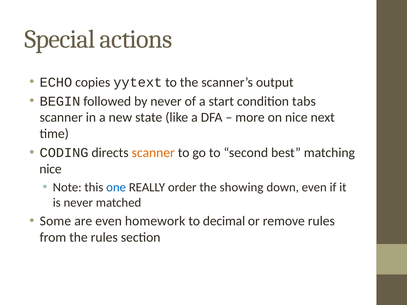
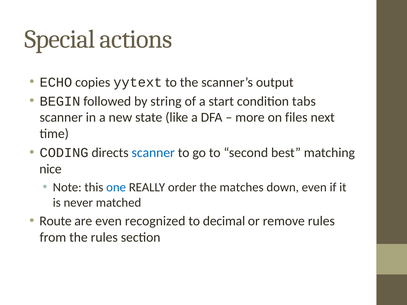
by never: never -> string
on nice: nice -> files
scanner at (153, 153) colour: orange -> blue
showing: showing -> matches
Some: Some -> Route
homework: homework -> recognized
